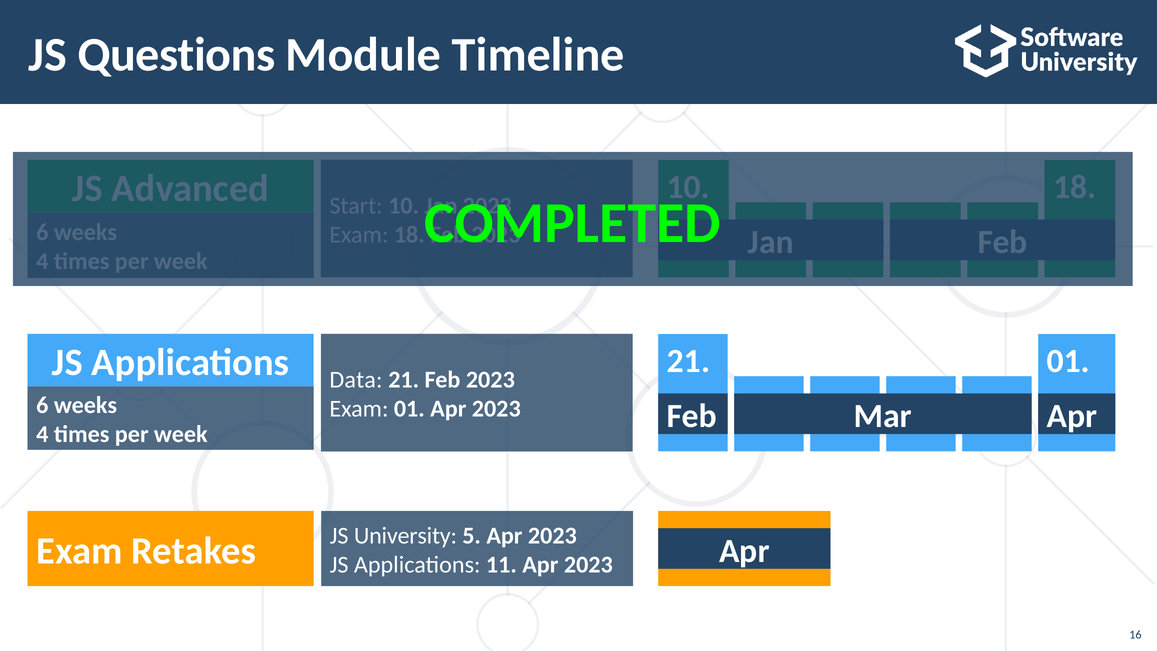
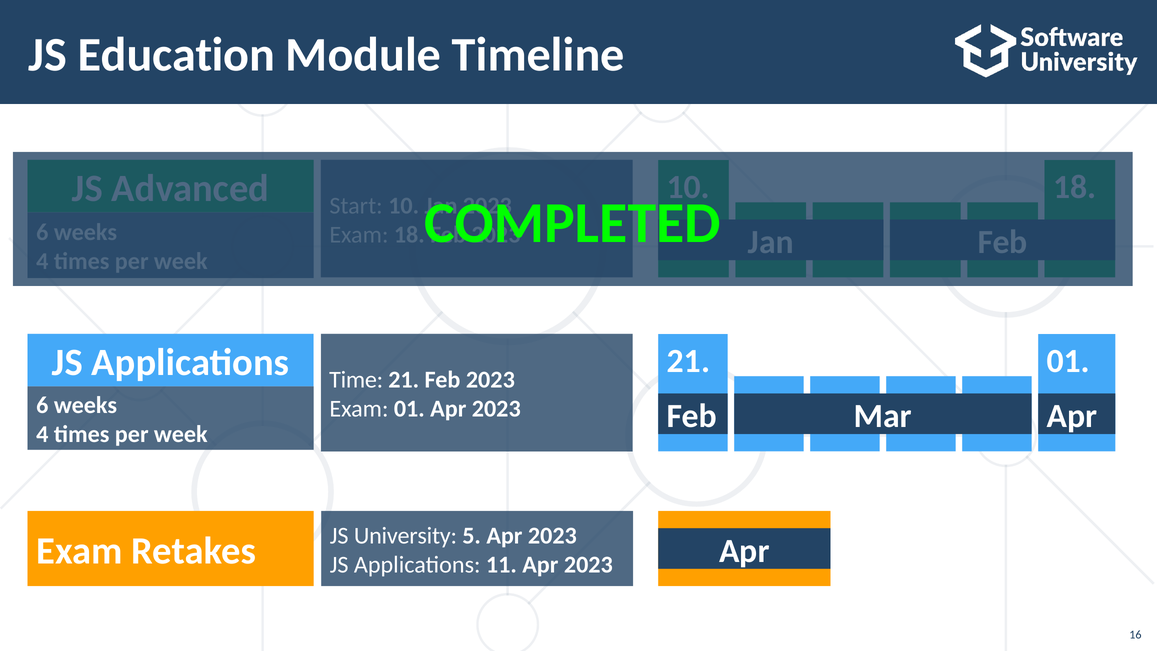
Questions: Questions -> Education
Data: Data -> Time
